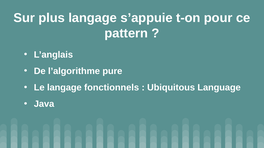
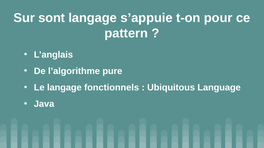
plus: plus -> sont
